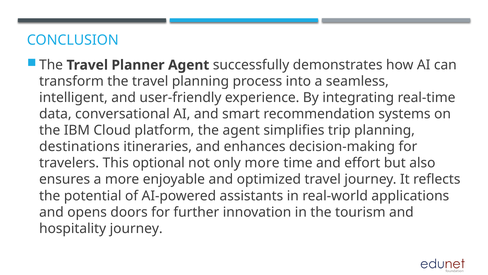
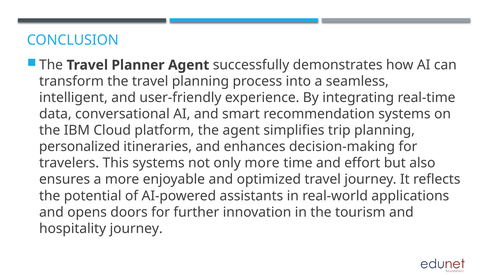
destinations: destinations -> personalized
This optional: optional -> systems
